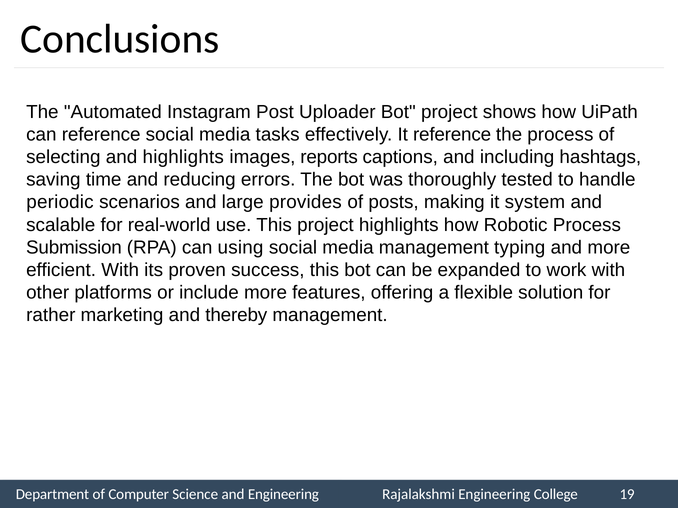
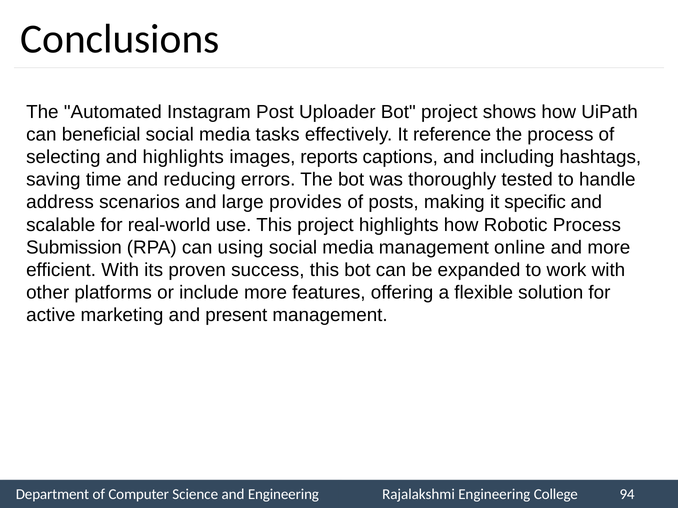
can reference: reference -> beneficial
periodic: periodic -> address
system: system -> specific
typing: typing -> online
rather: rather -> active
thereby: thereby -> present
19: 19 -> 94
